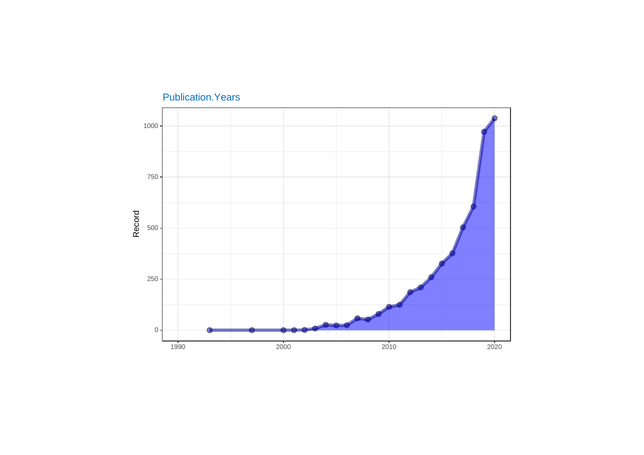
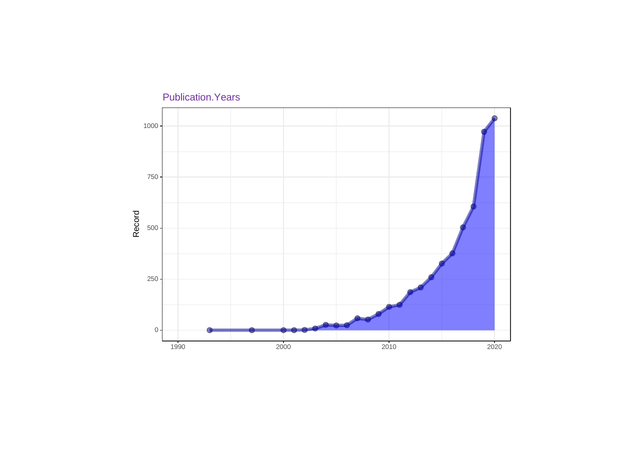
Publication.Years colour: blue -> purple
